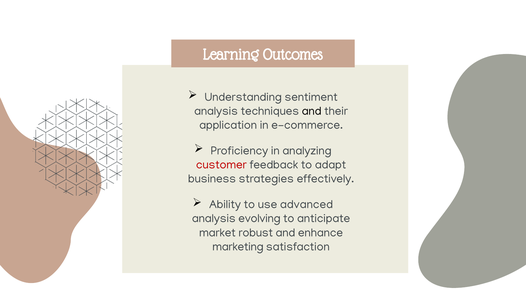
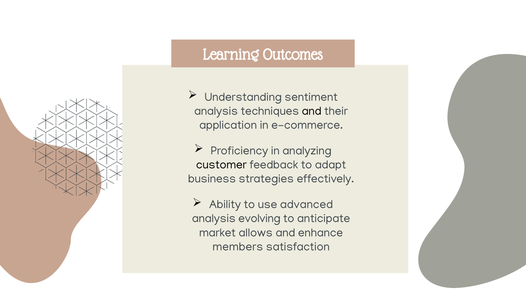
customer colour: red -> black
robust: robust -> allows
marketing: marketing -> members
